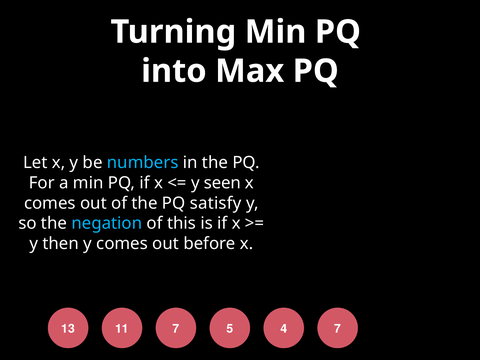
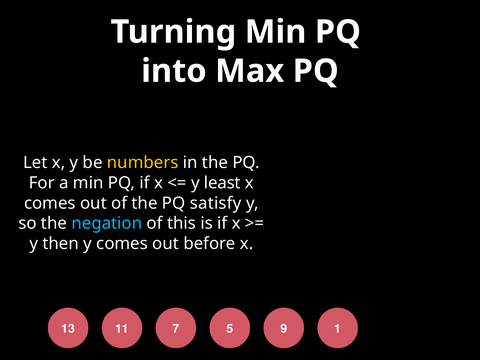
numbers colour: light blue -> yellow
seen: seen -> least
4: 4 -> 9
13 7: 7 -> 1
